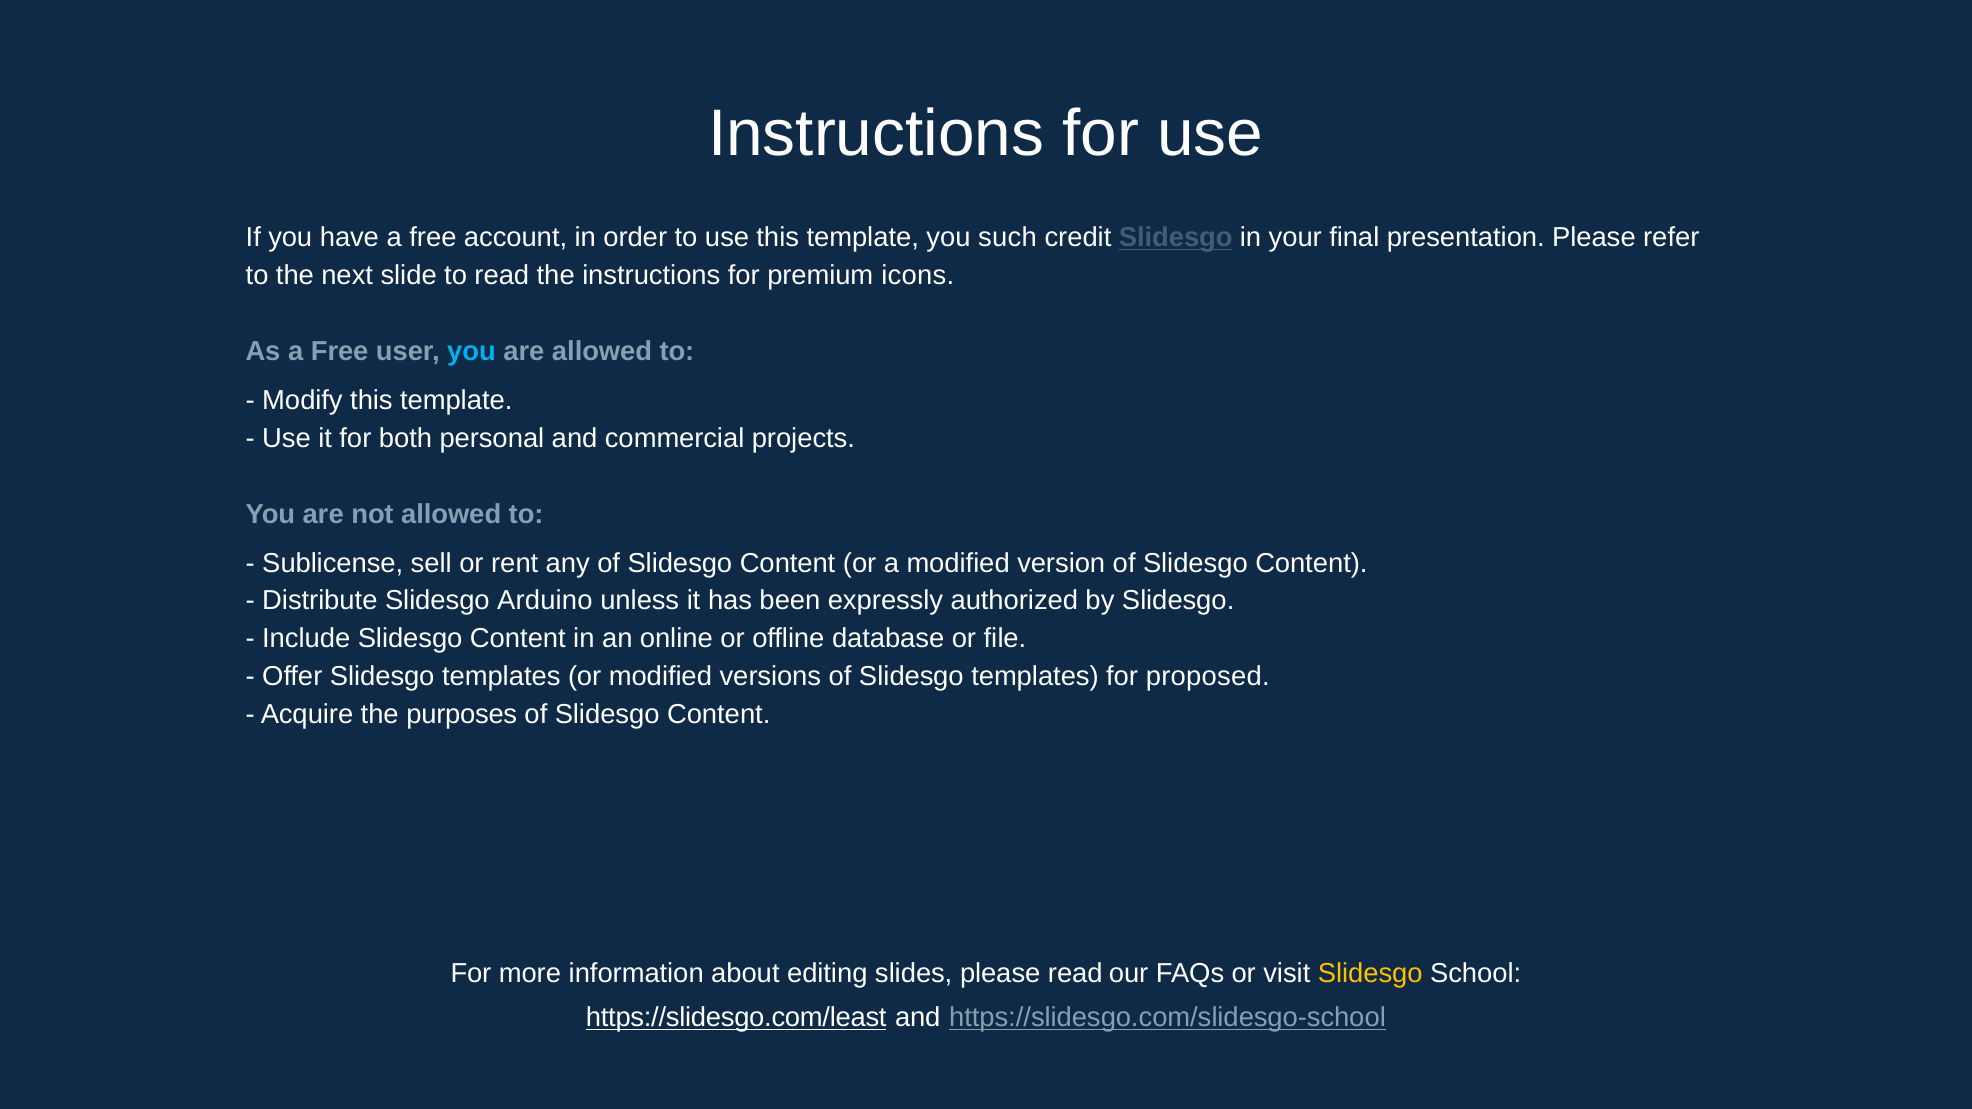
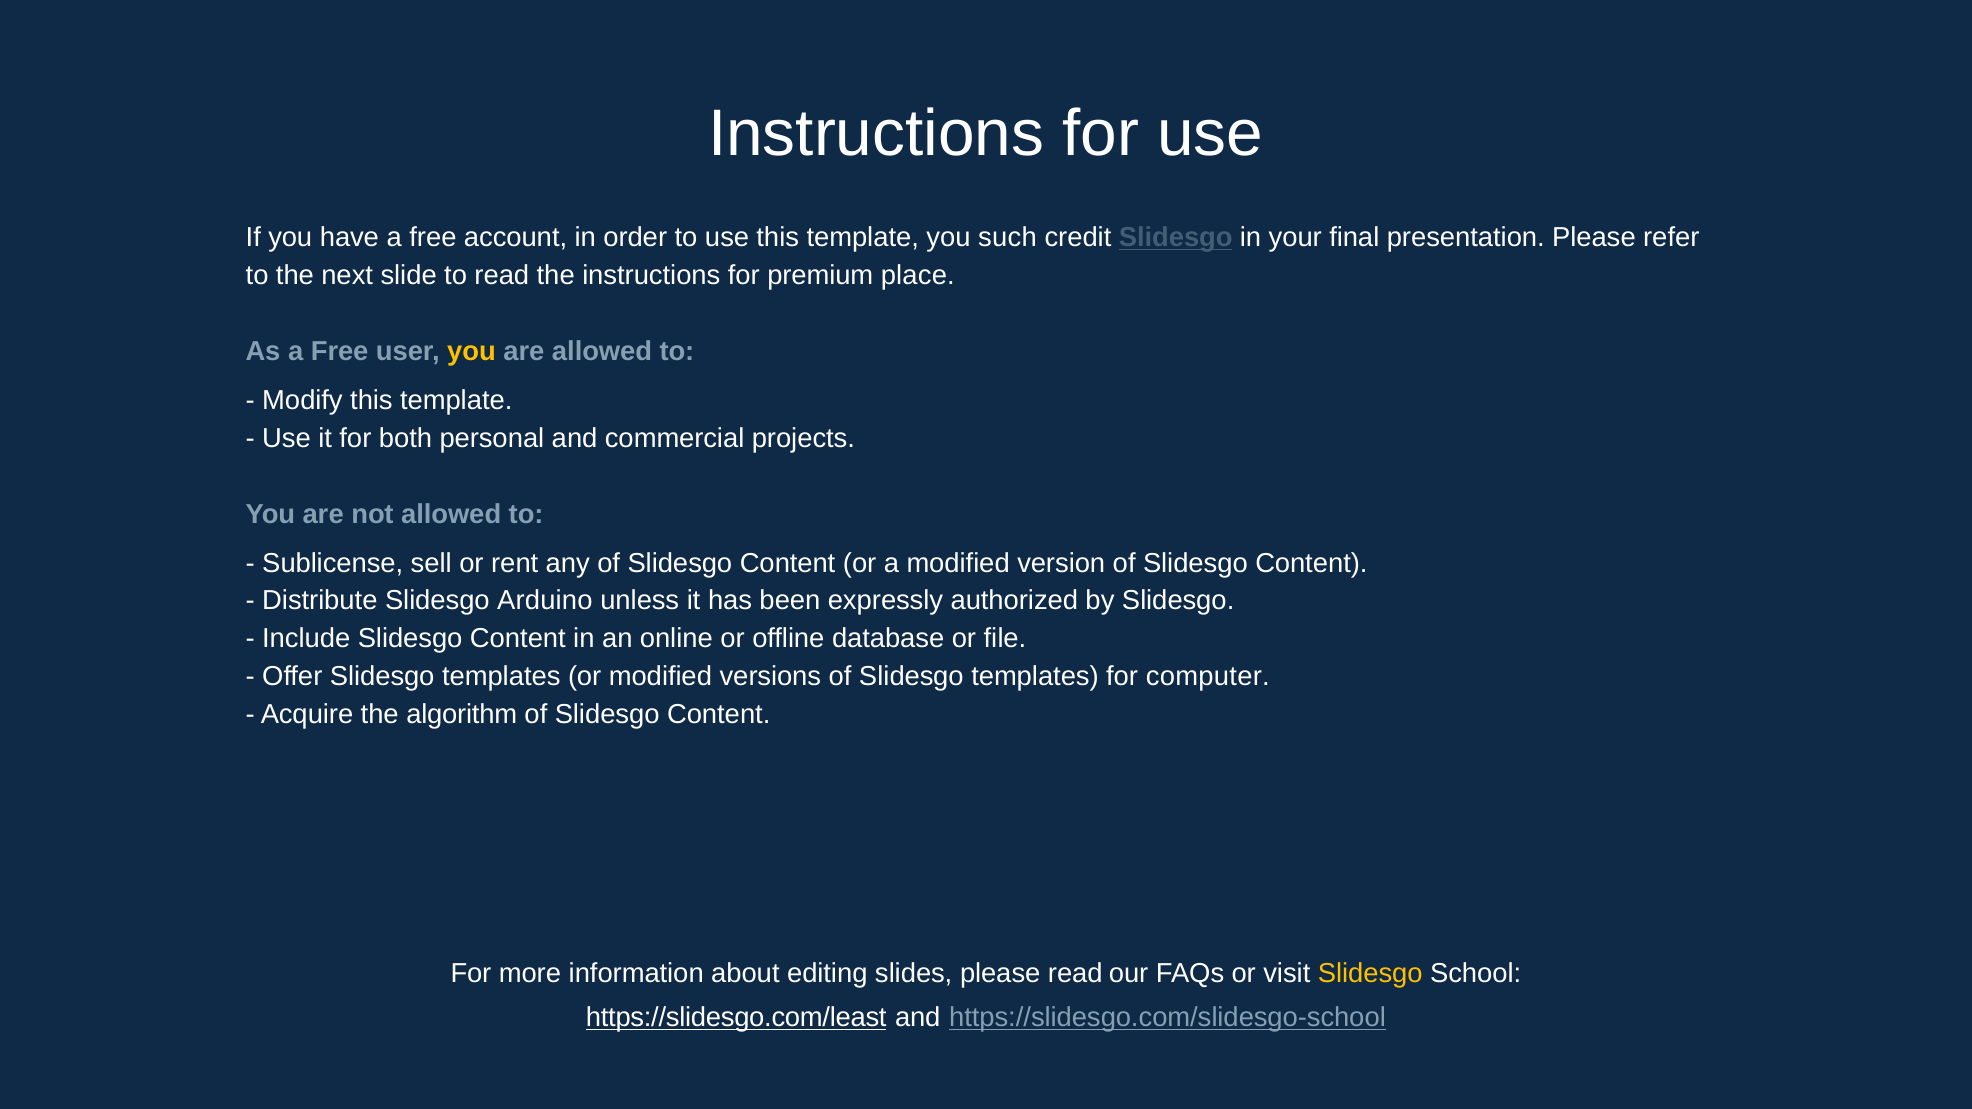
icons: icons -> place
you at (472, 352) colour: light blue -> yellow
proposed: proposed -> computer
purposes: purposes -> algorithm
